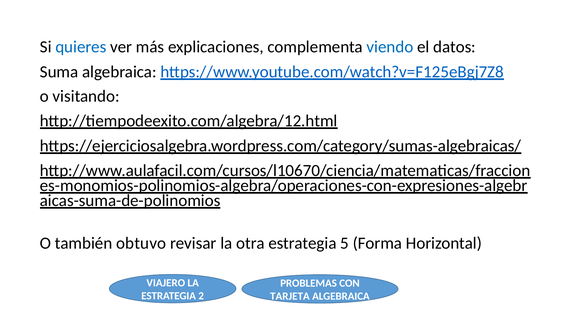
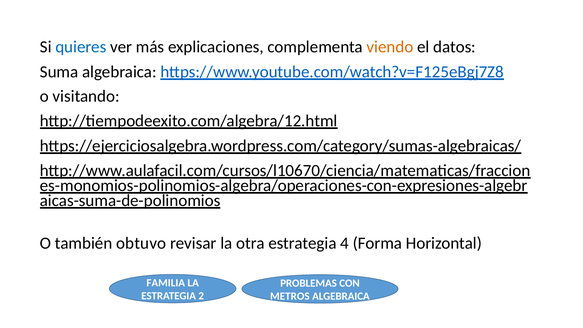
viendo colour: blue -> orange
5: 5 -> 4
VIAJERO: VIAJERO -> FAMILIA
TARJETA: TARJETA -> METROS
